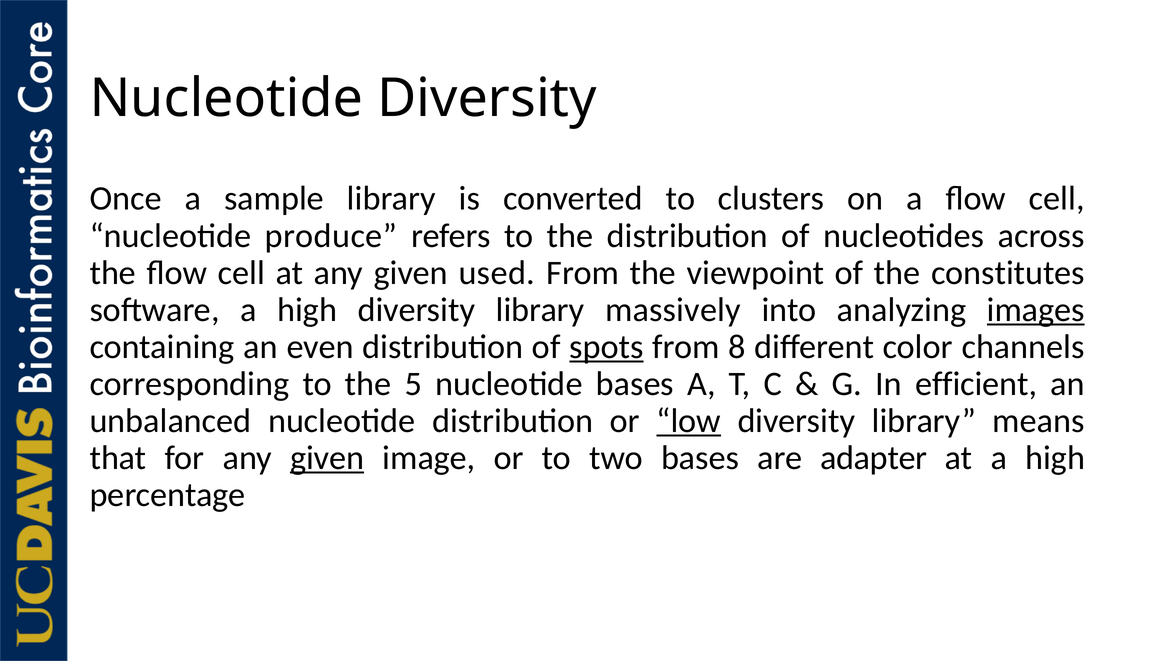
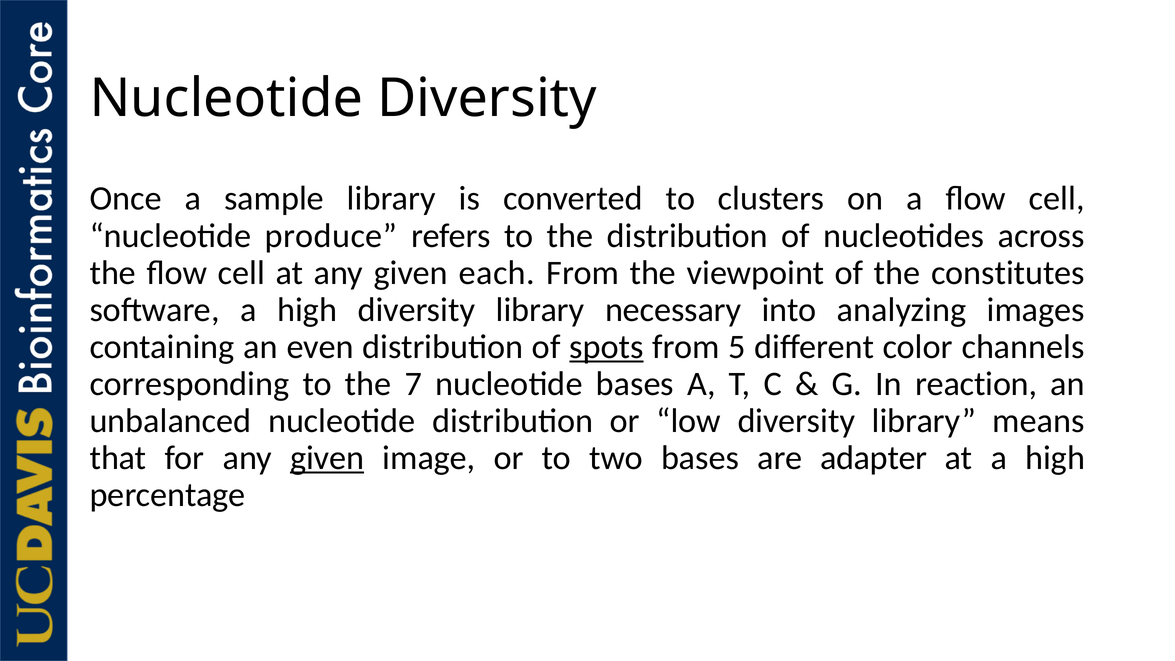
used: used -> each
massively: massively -> necessary
images underline: present -> none
8: 8 -> 5
5: 5 -> 7
efficient: efficient -> reaction
low underline: present -> none
